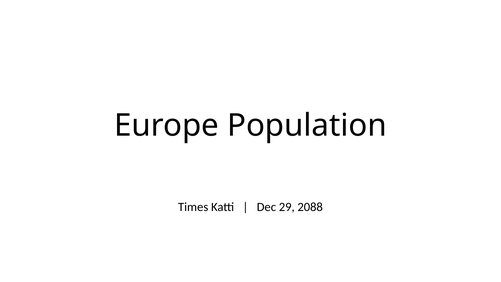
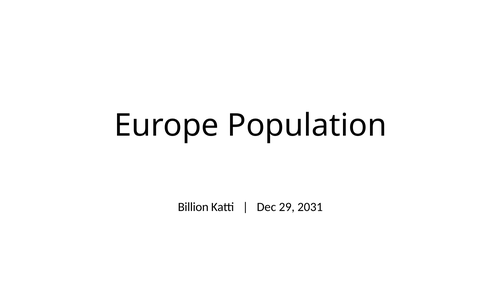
Times: Times -> Billion
2088: 2088 -> 2031
